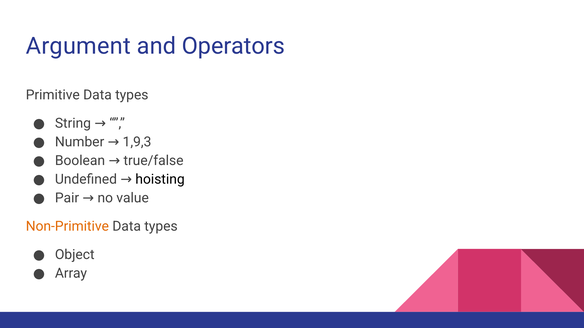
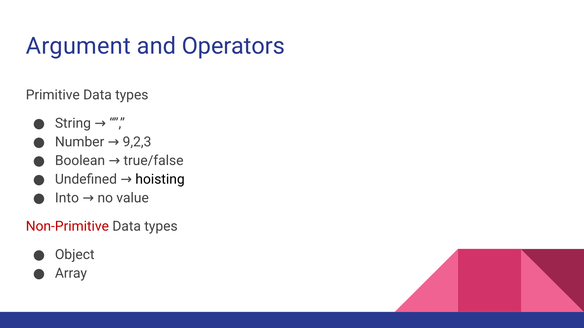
1,9,3: 1,9,3 -> 9,2,3
Pair: Pair -> Into
Non-Primitive colour: orange -> red
